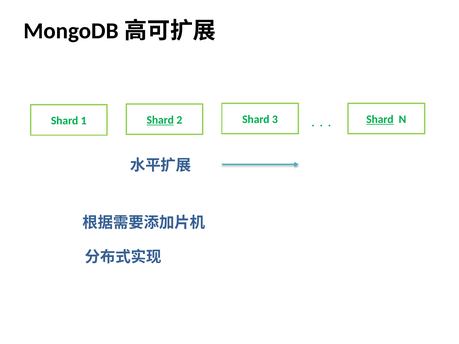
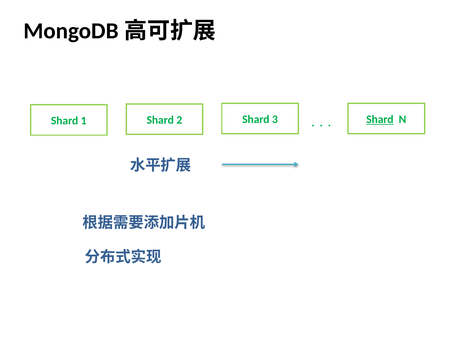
Shard at (160, 120) underline: present -> none
